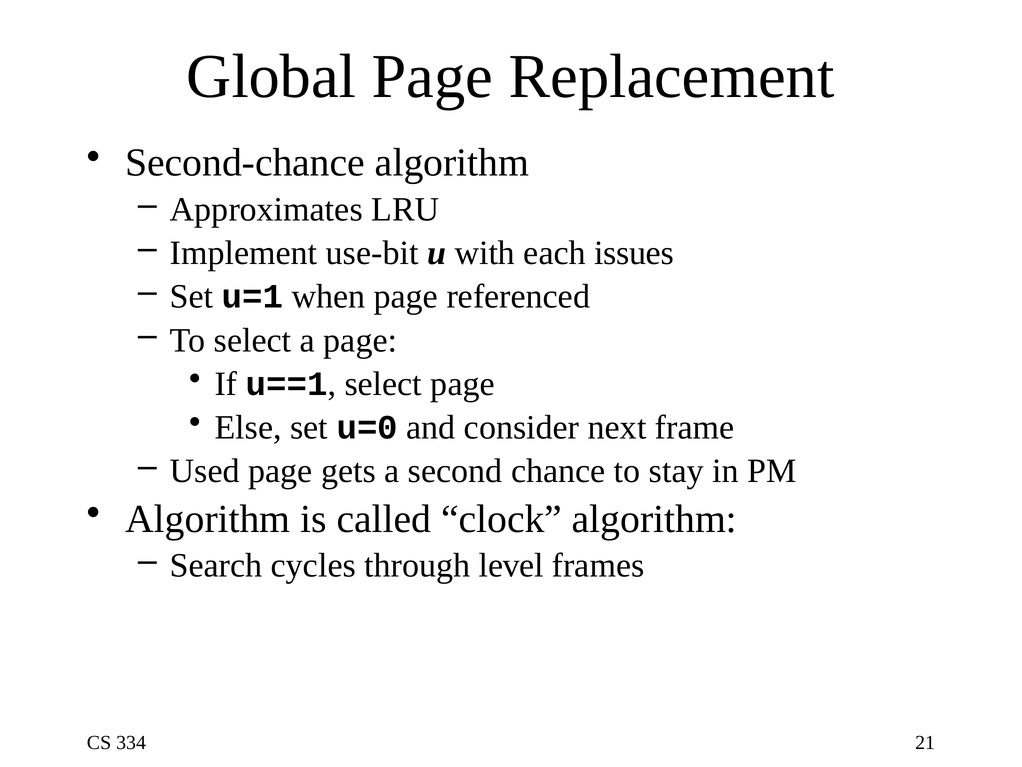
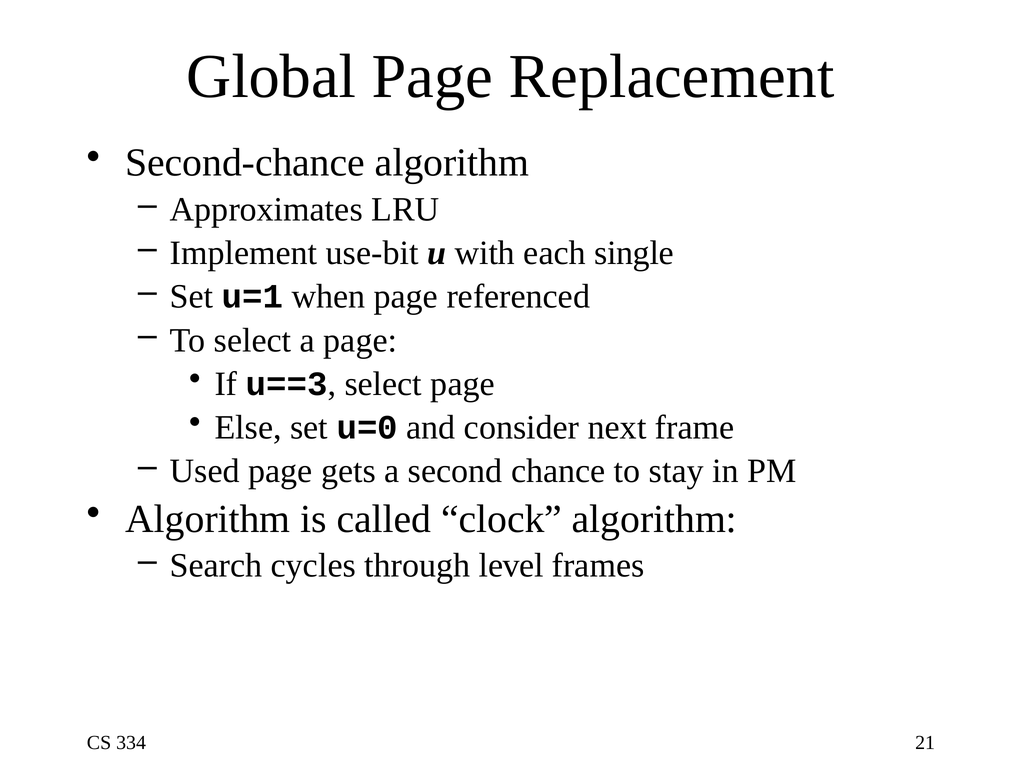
issues: issues -> single
u==1: u==1 -> u==3
